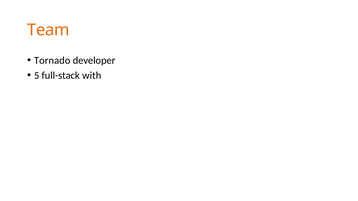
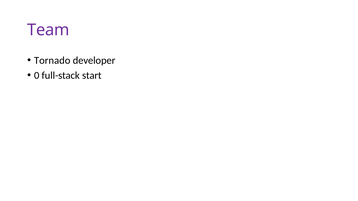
Team colour: orange -> purple
5: 5 -> 0
with: with -> start
